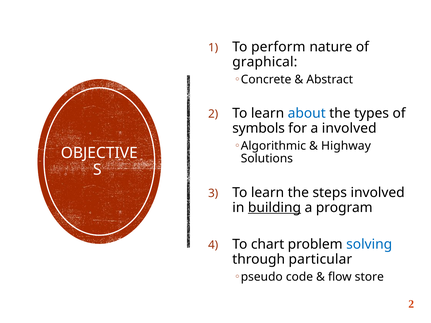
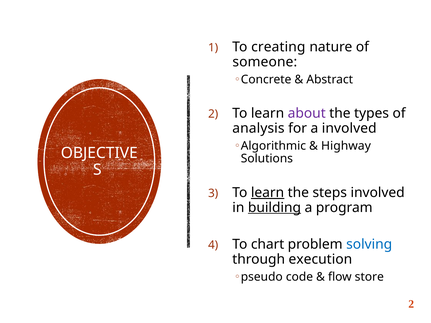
perform: perform -> creating
graphical: graphical -> someone
about colour: blue -> purple
symbols: symbols -> analysis
learn at (268, 193) underline: none -> present
particular: particular -> execution
